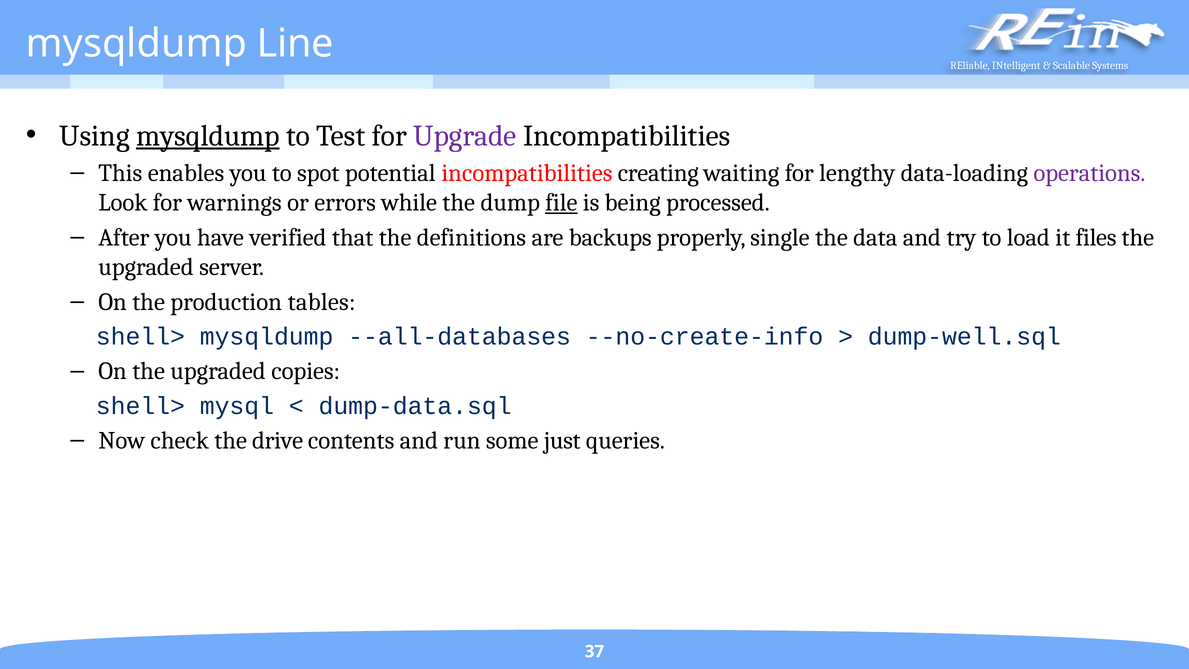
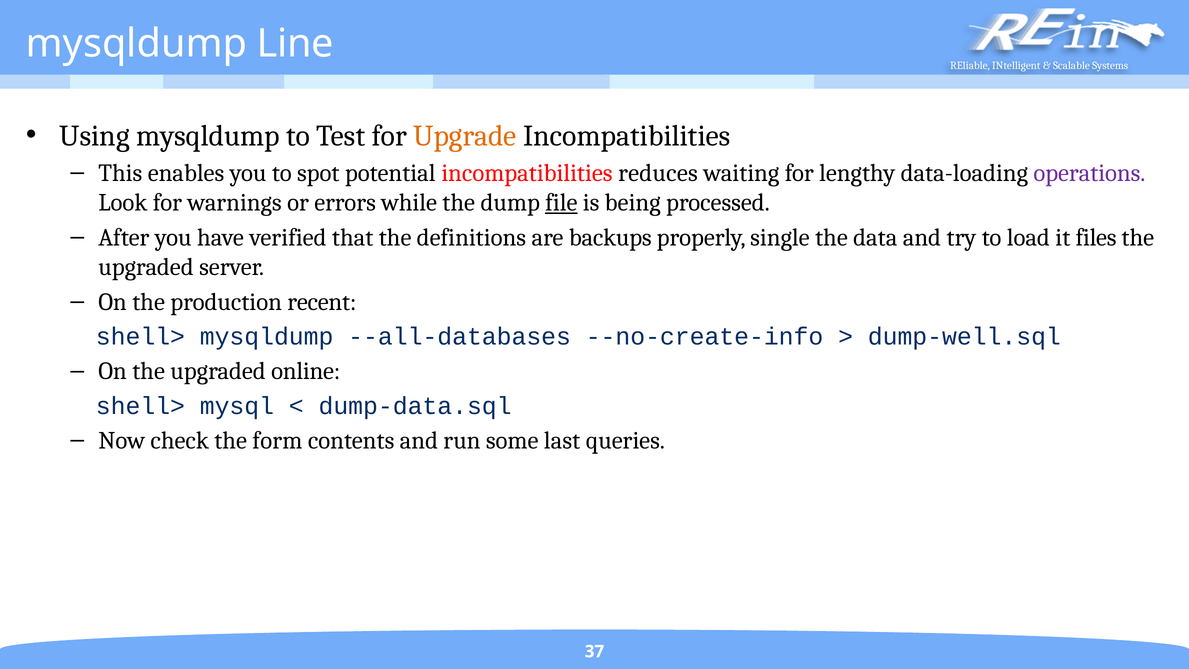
mysqldump at (208, 136) underline: present -> none
Upgrade colour: purple -> orange
creating: creating -> reduces
tables: tables -> recent
copies: copies -> online
drive: drive -> form
just: just -> last
